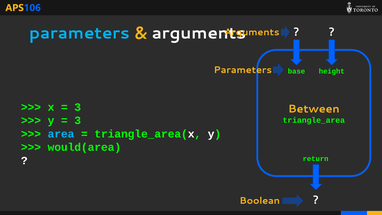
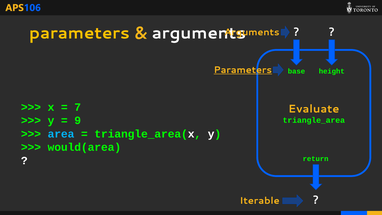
parameters at (79, 33) colour: light blue -> yellow
Parameters at (243, 70) underline: none -> present
3 at (78, 107): 3 -> 7
Between: Between -> Evaluate
3 at (78, 120): 3 -> 9
Boolean: Boolean -> Iterable
